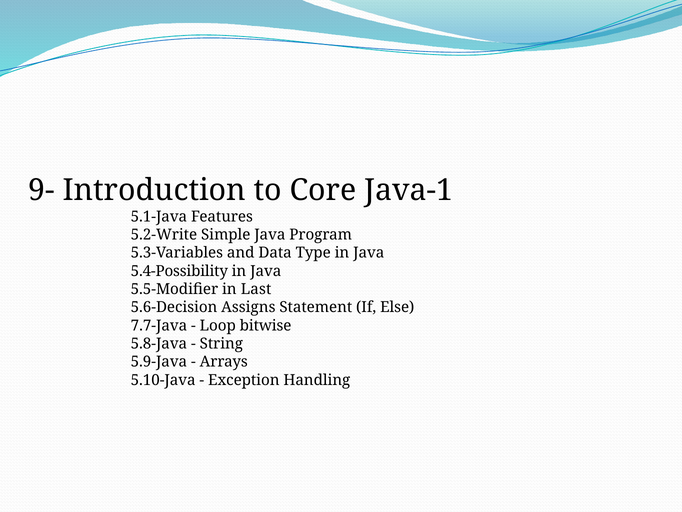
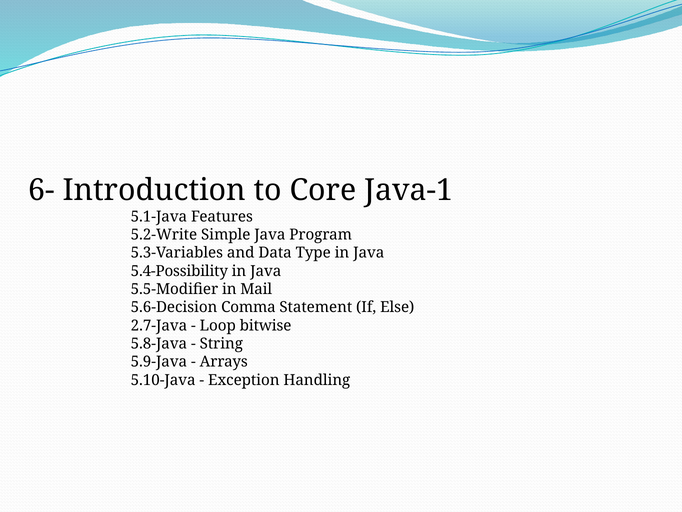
9-: 9- -> 6-
Last: Last -> Mail
Assigns: Assigns -> Comma
7.7-Java: 7.7-Java -> 2.7-Java
